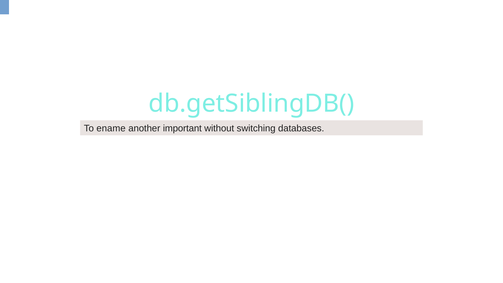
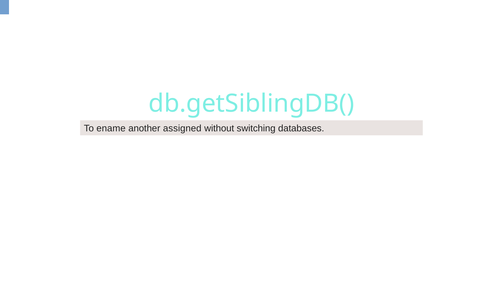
important: important -> assigned
